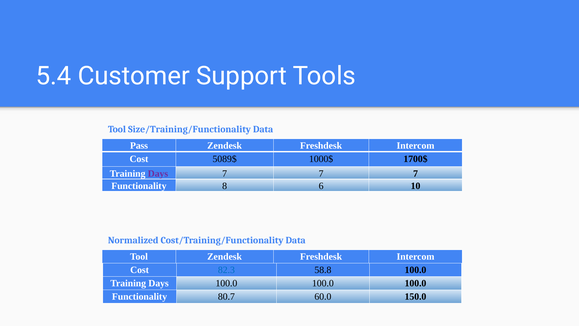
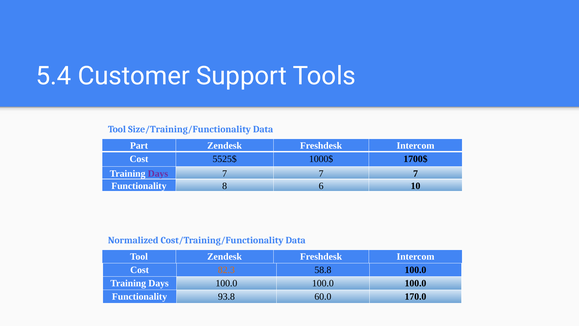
Pass: Pass -> Part
5089$: 5089$ -> 5525$
82.3 colour: blue -> orange
80.7: 80.7 -> 93.8
150.0: 150.0 -> 170.0
